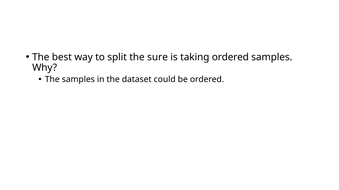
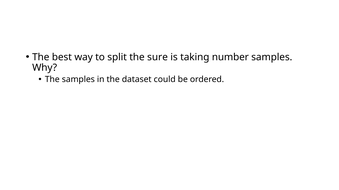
taking ordered: ordered -> number
